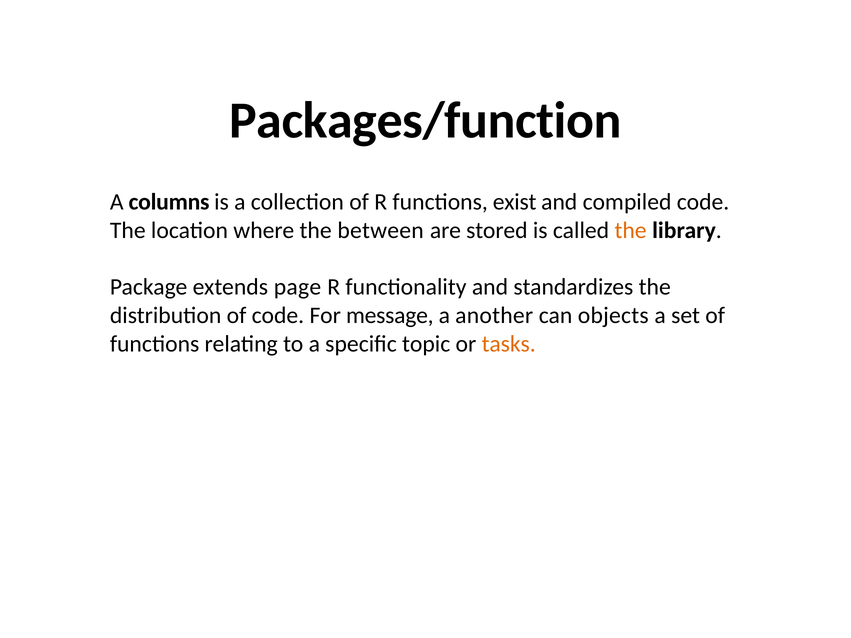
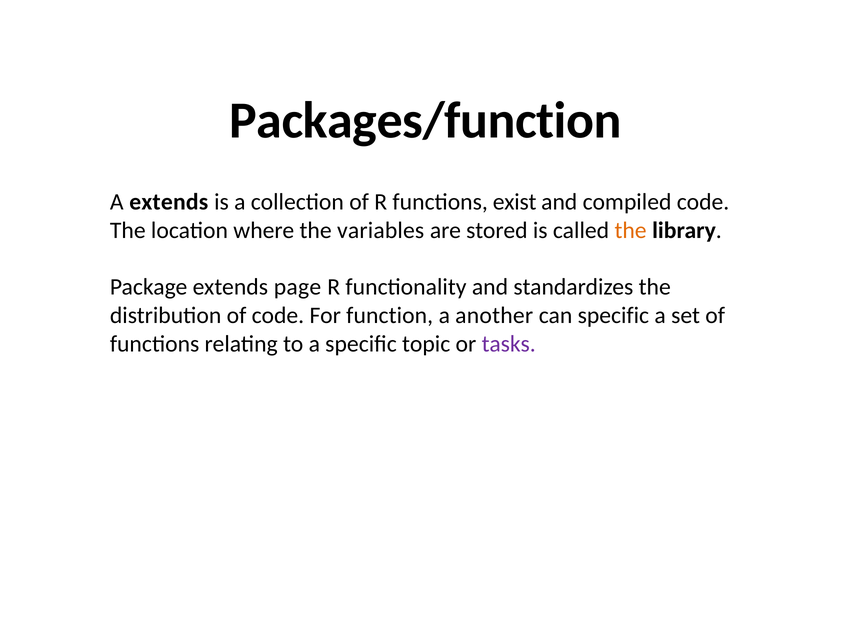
A columns: columns -> extends
between: between -> variables
message: message -> function
can objects: objects -> specific
tasks colour: orange -> purple
